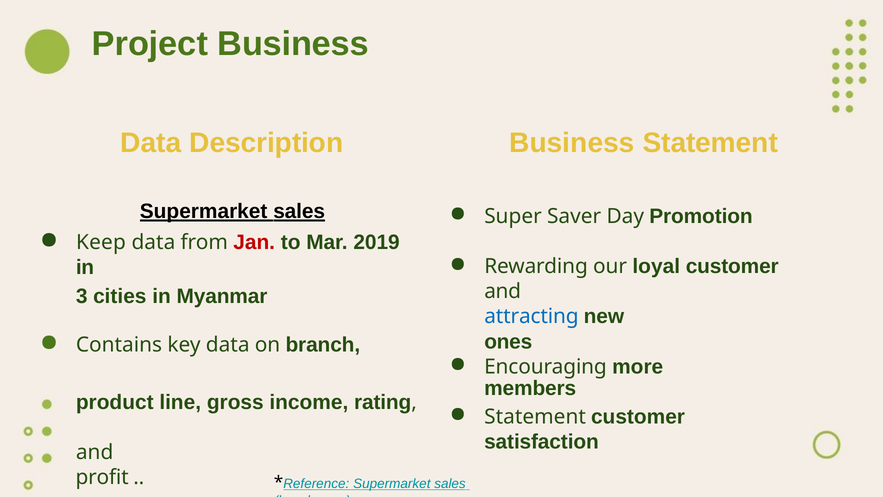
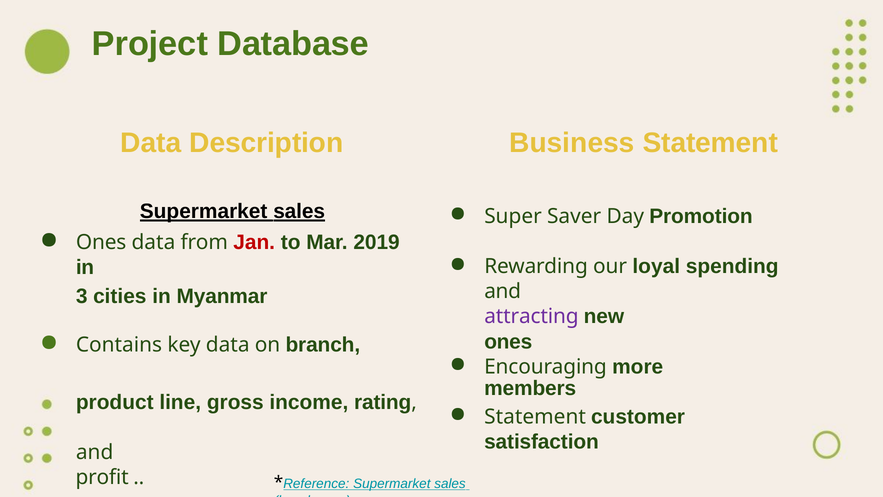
Project Business: Business -> Database
Keep at (101, 242): Keep -> Ones
loyal customer: customer -> spending
attracting colour: blue -> purple
